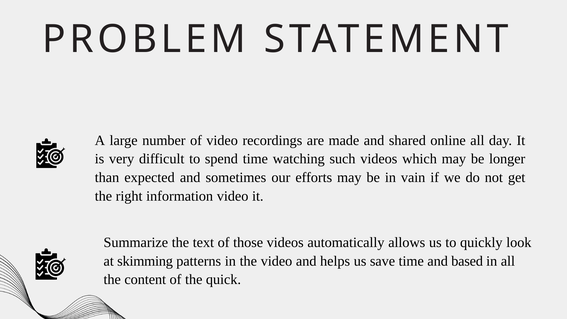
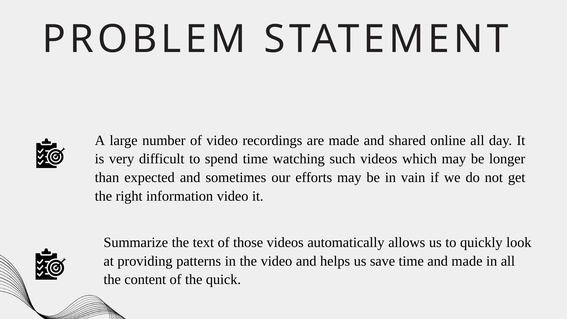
skimming: skimming -> providing
and based: based -> made
